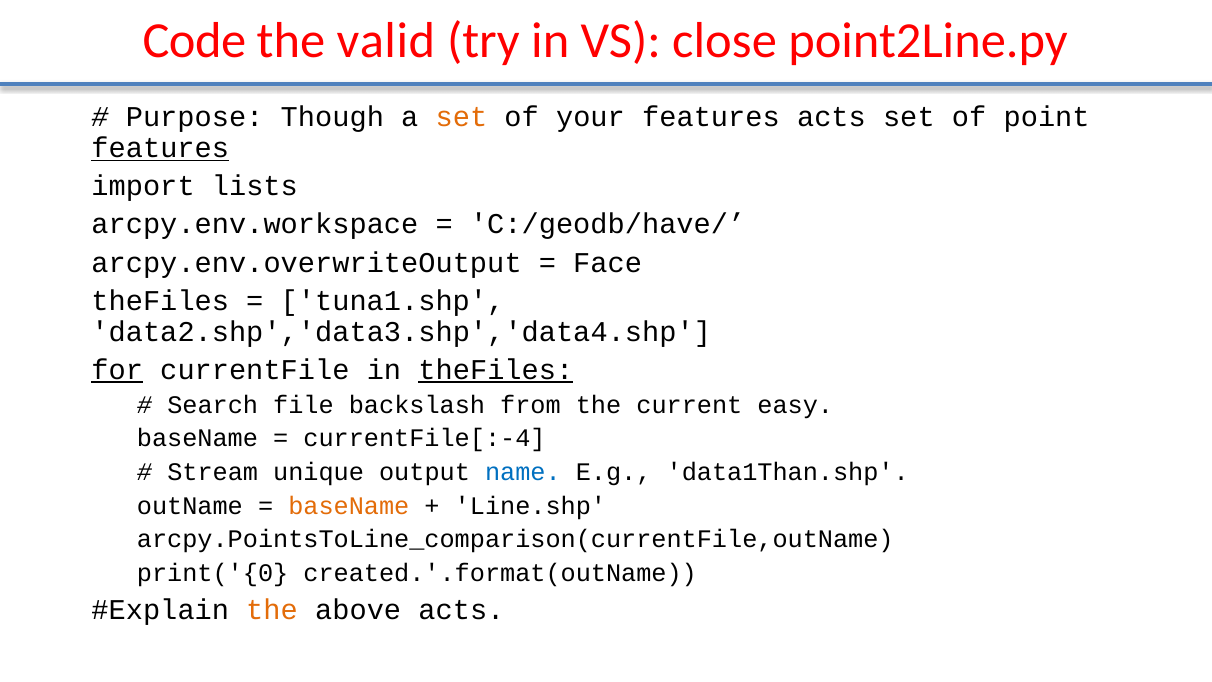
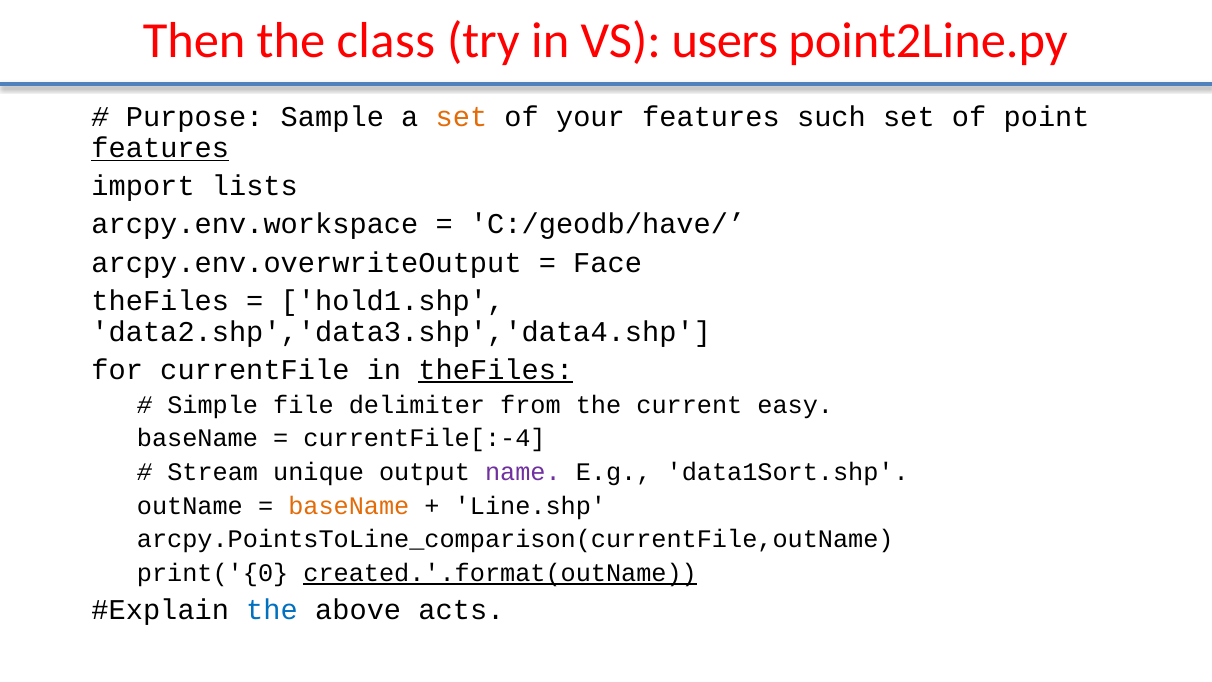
Code: Code -> Then
valid: valid -> class
close: close -> users
Though: Though -> Sample
features acts: acts -> such
tuna1.shp: tuna1.shp -> hold1.shp
for underline: present -> none
Search: Search -> Simple
backslash: backslash -> delimiter
name colour: blue -> purple
data1Than.shp: data1Than.shp -> data1Sort.shp
created.'.format(outName underline: none -> present
the at (272, 610) colour: orange -> blue
